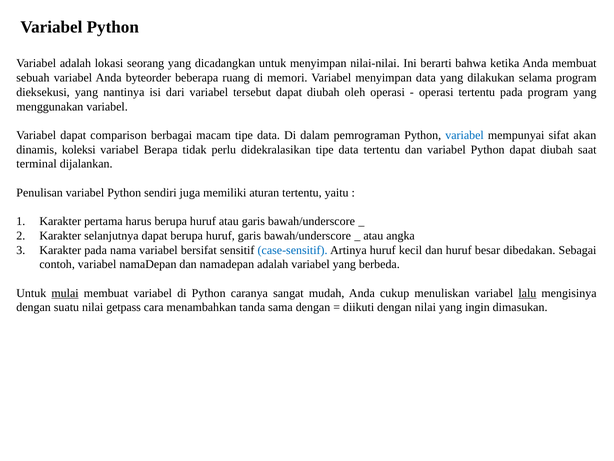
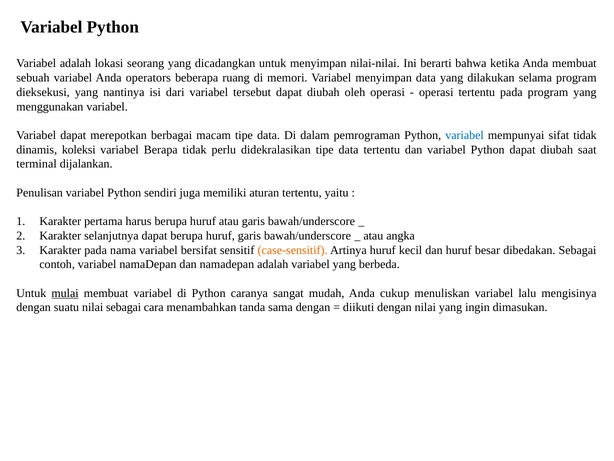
byteorder: byteorder -> operators
comparison: comparison -> merepotkan
sifat akan: akan -> tidak
case-sensitif colour: blue -> orange
lalu underline: present -> none
nilai getpass: getpass -> sebagai
